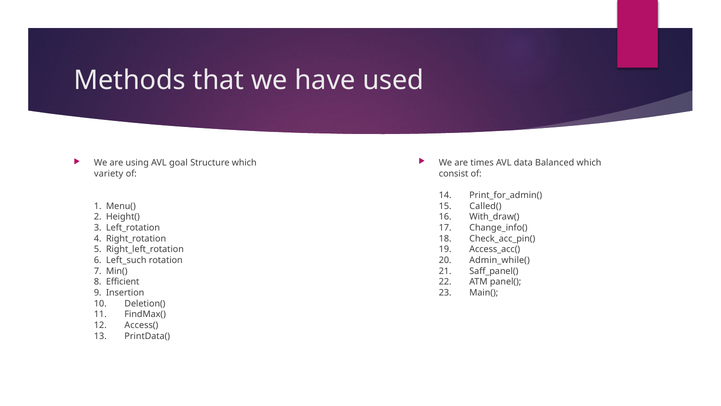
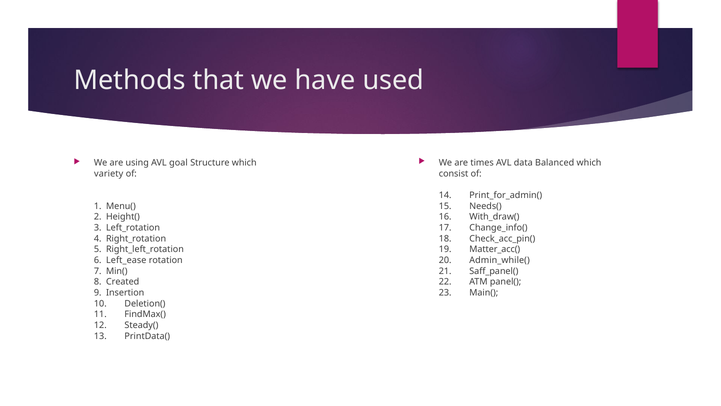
Called(: Called( -> Needs(
Access_acc(: Access_acc( -> Matter_acc(
Left_such: Left_such -> Left_ease
Efficient: Efficient -> Created
Access(: Access( -> Steady(
